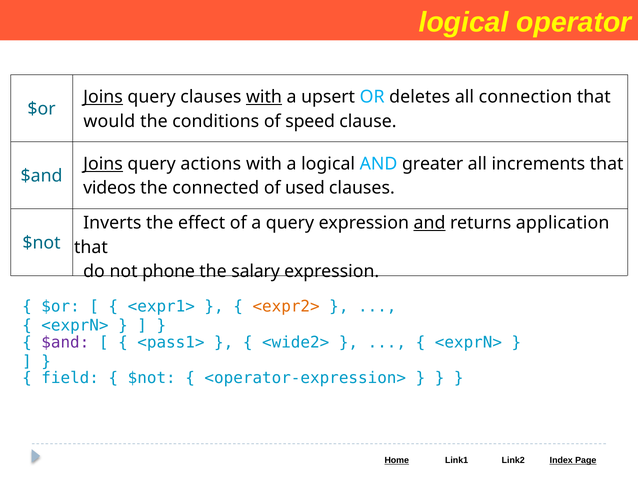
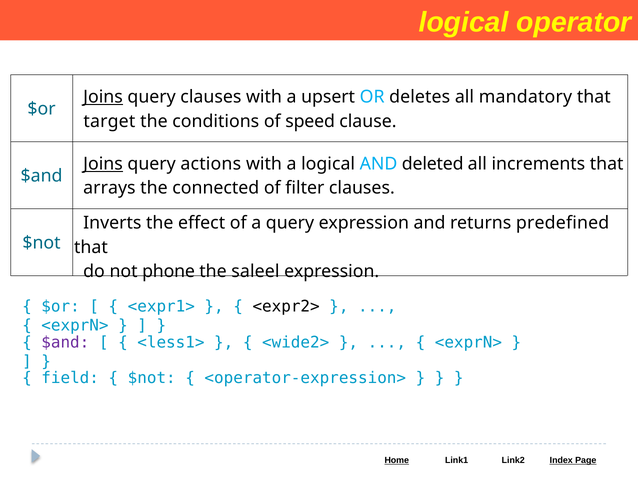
with at (264, 97) underline: present -> none
connection: connection -> mandatory
would: would -> target
greater: greater -> deleted
videos: videos -> arrays
used: used -> filter
and at (430, 223) underline: present -> none
application: application -> predefined
salary: salary -> saleel
<expr2> colour: orange -> black
<pass1>: <pass1> -> <less1>
